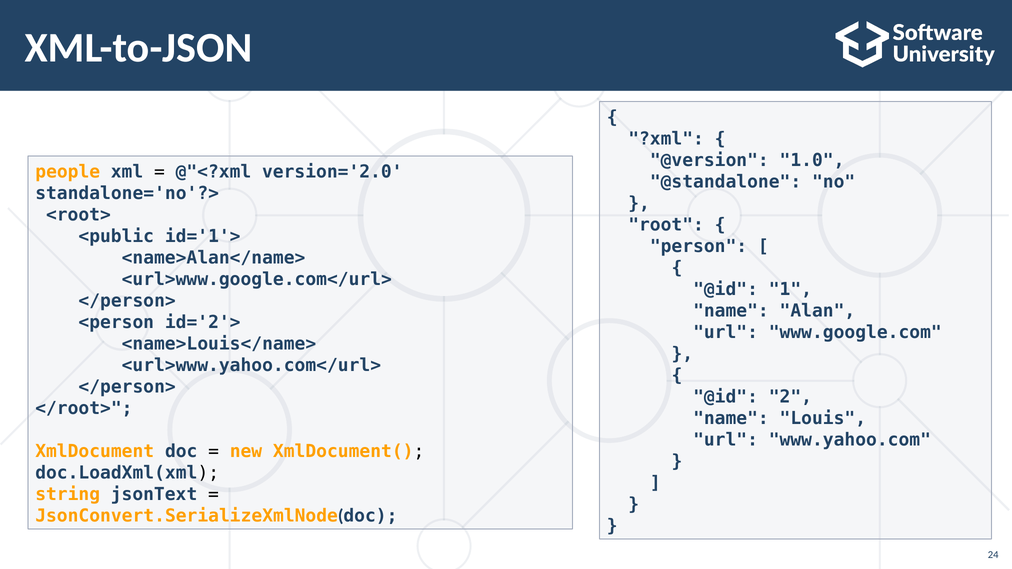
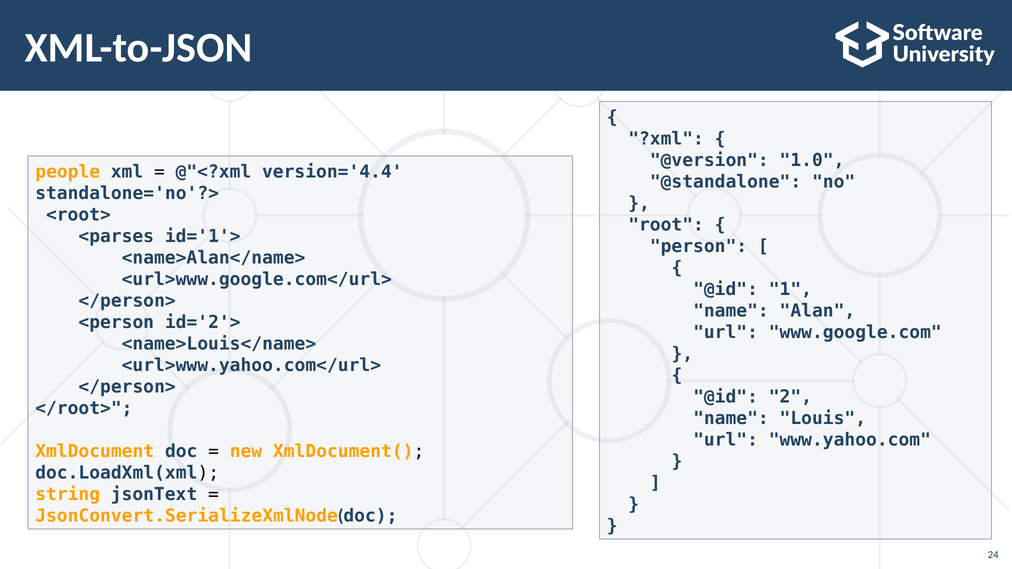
version='2.0: version='2.0 -> version='4.4
<public: <public -> <parses
